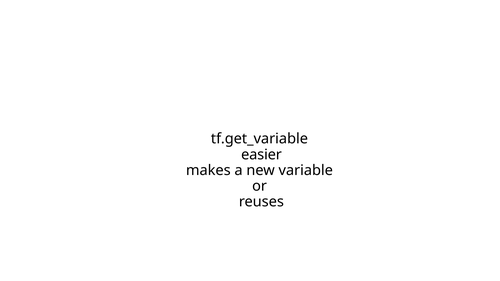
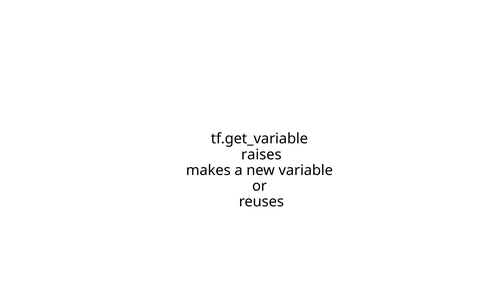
easier: easier -> raises
